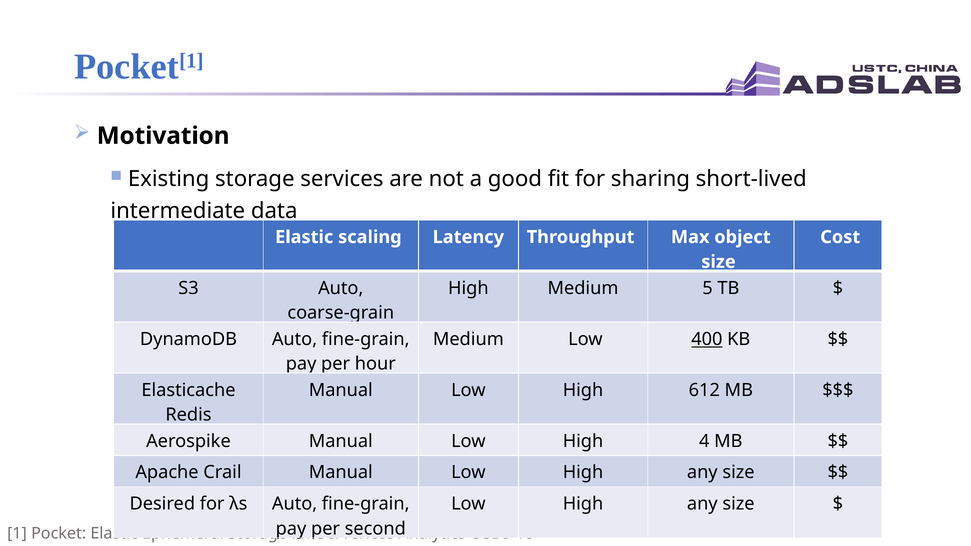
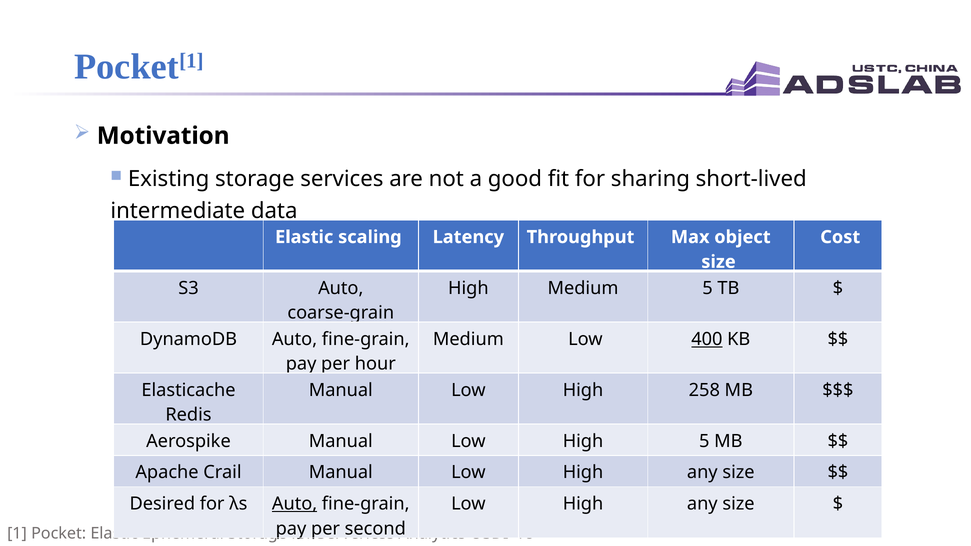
612: 612 -> 258
High 4: 4 -> 5
Auto at (295, 504) underline: none -> present
